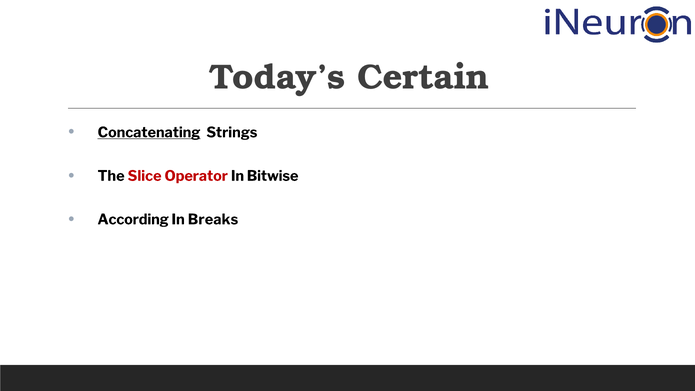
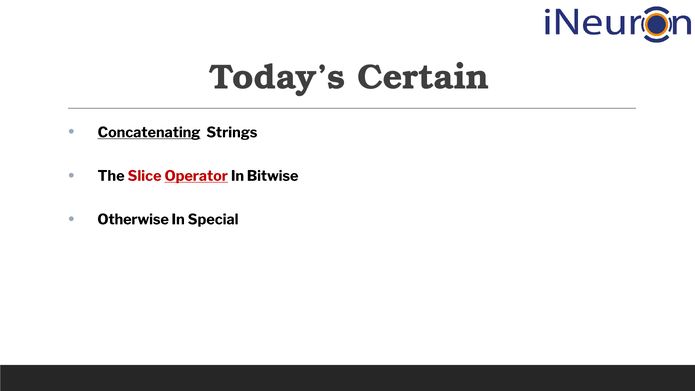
Operator underline: none -> present
According: According -> Otherwise
Breaks: Breaks -> Special
